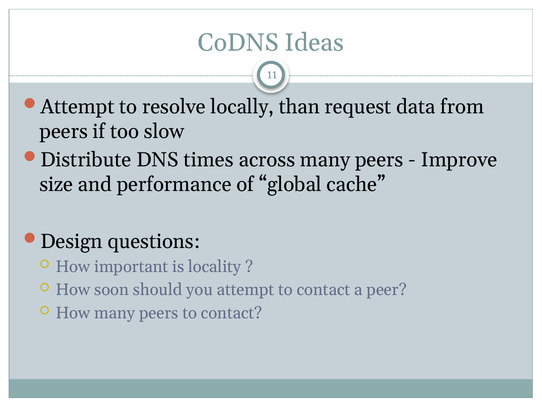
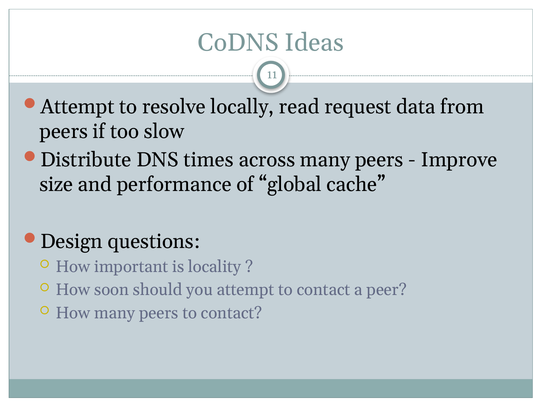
than: than -> read
